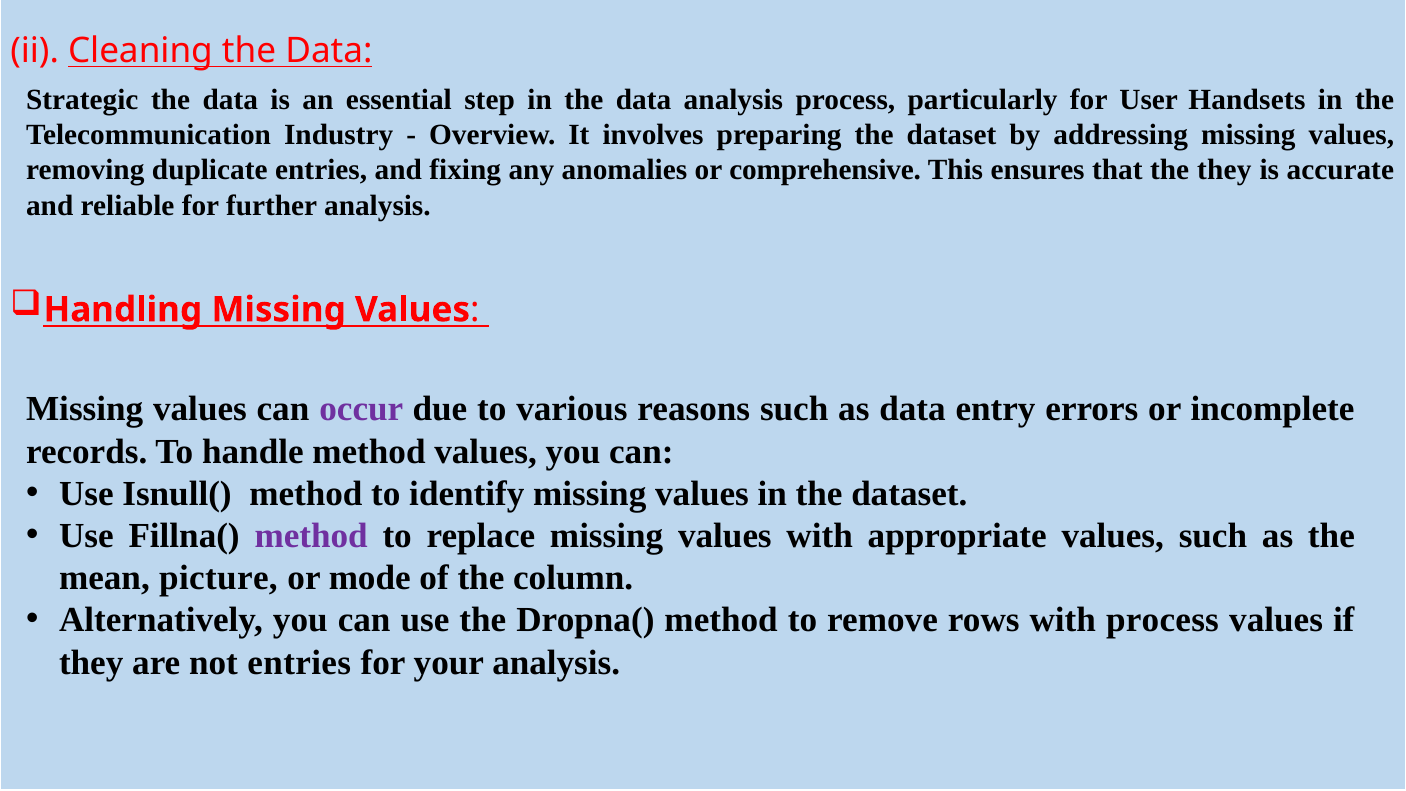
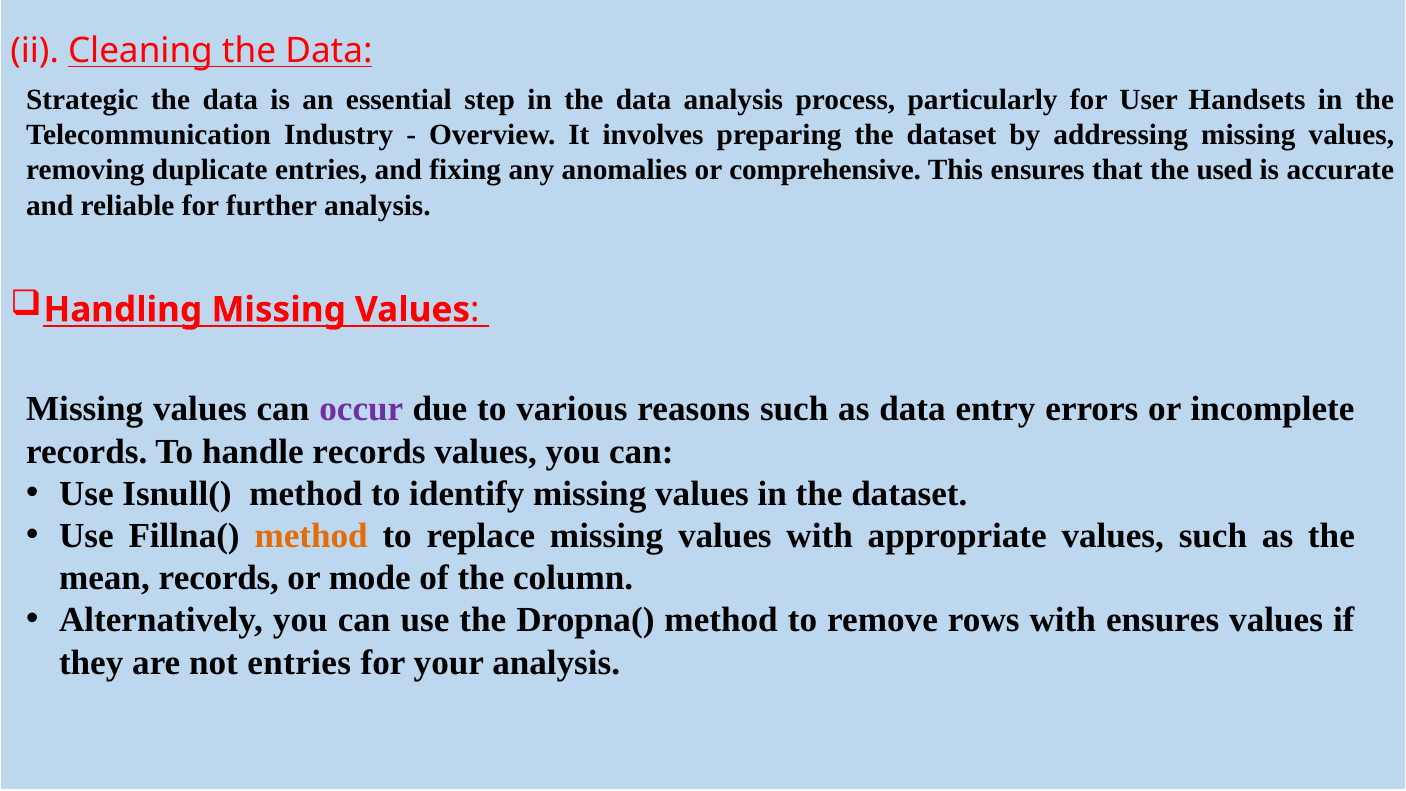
the they: they -> used
handle method: method -> records
method at (311, 536) colour: purple -> orange
mean picture: picture -> records
with process: process -> ensures
